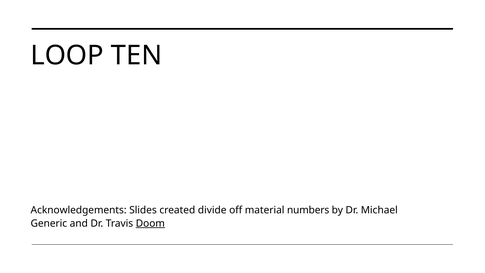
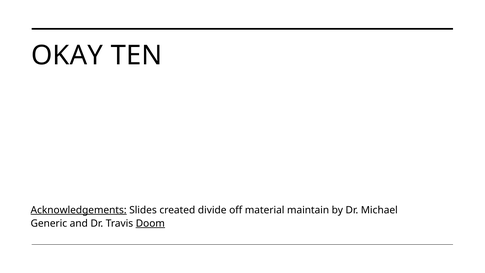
LOOP: LOOP -> OKAY
Acknowledgements underline: none -> present
numbers: numbers -> maintain
